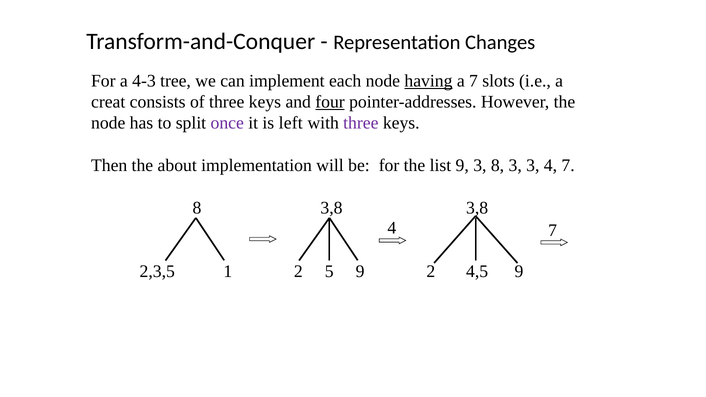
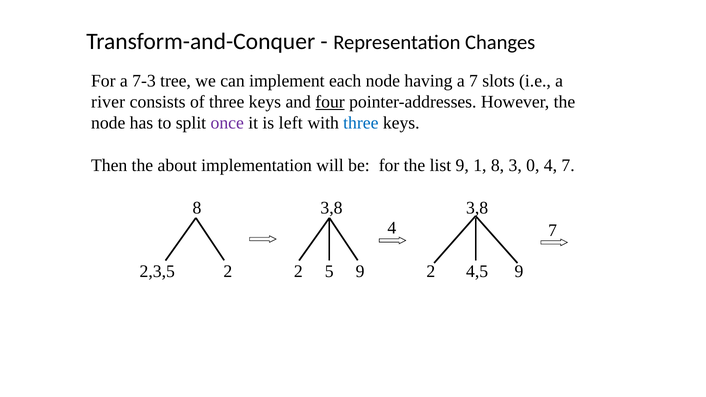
4-3: 4-3 -> 7-3
having underline: present -> none
creat: creat -> river
three at (361, 123) colour: purple -> blue
9 3: 3 -> 1
3 3: 3 -> 0
2,3,5 1: 1 -> 2
